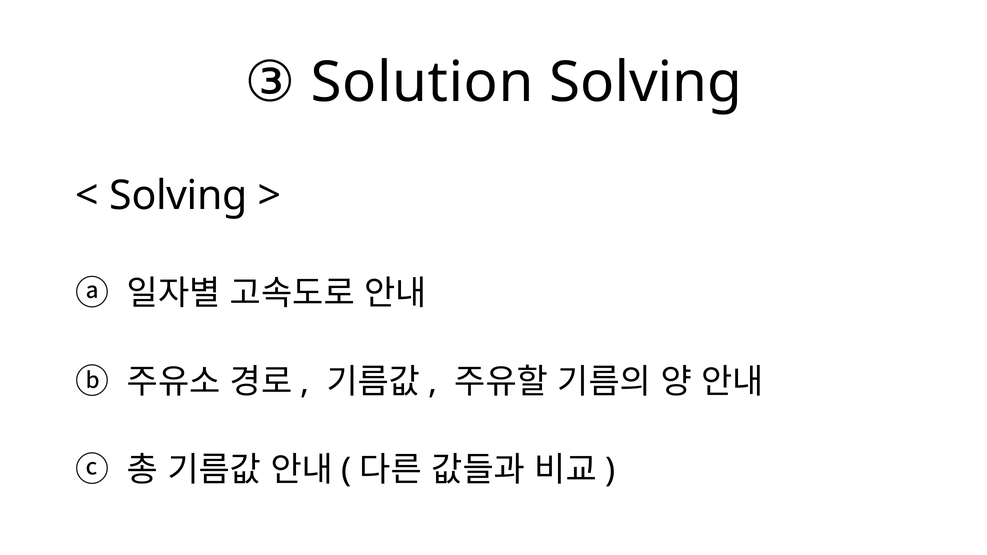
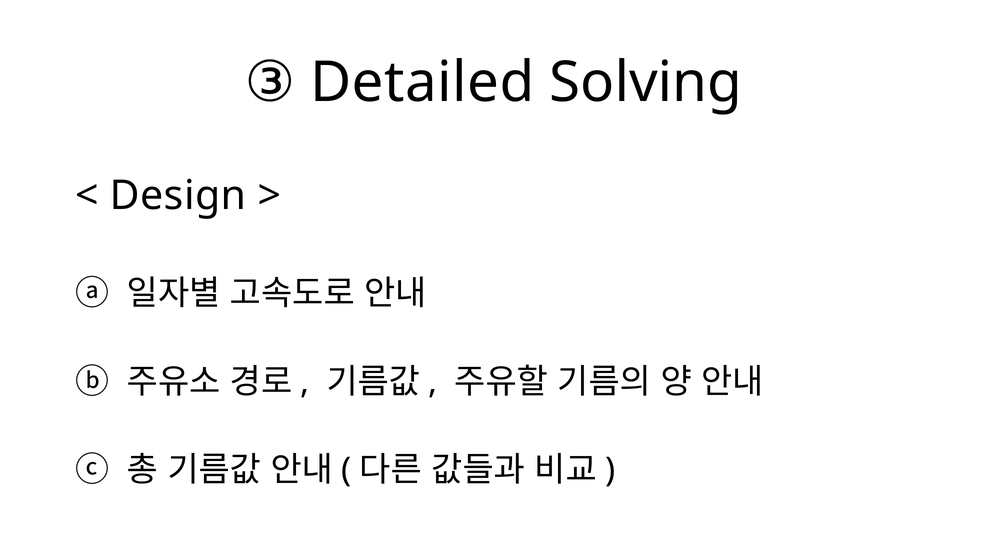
Solution: Solution -> Detailed
Solving at (178, 196): Solving -> Design
